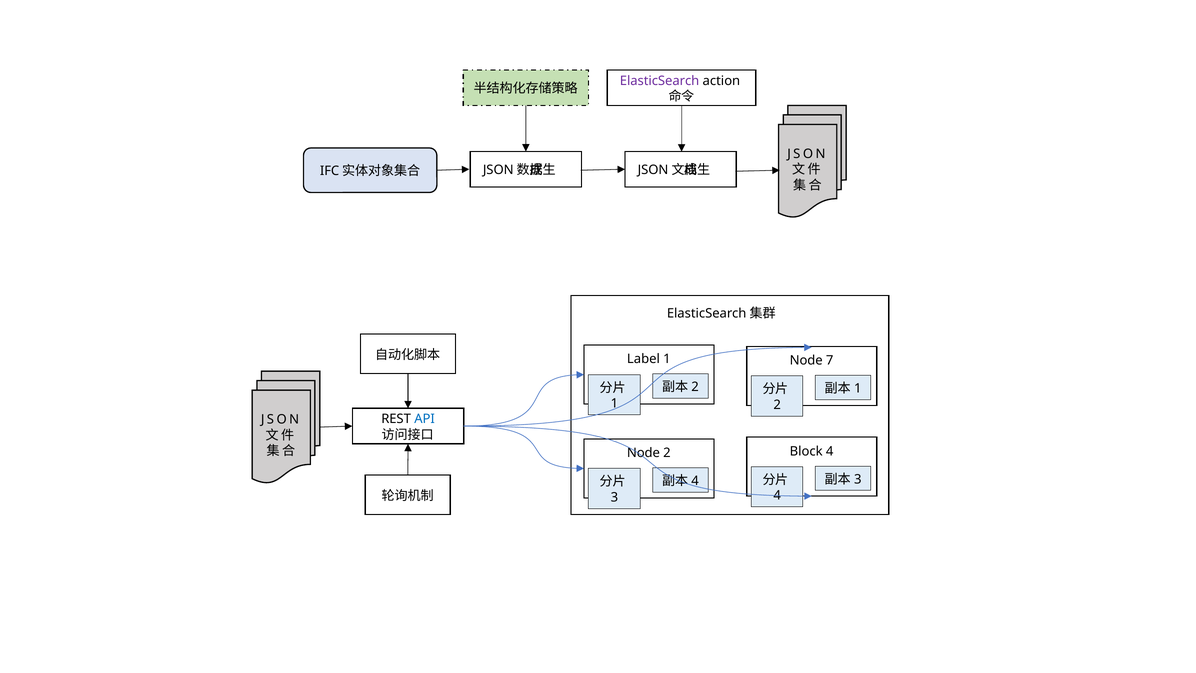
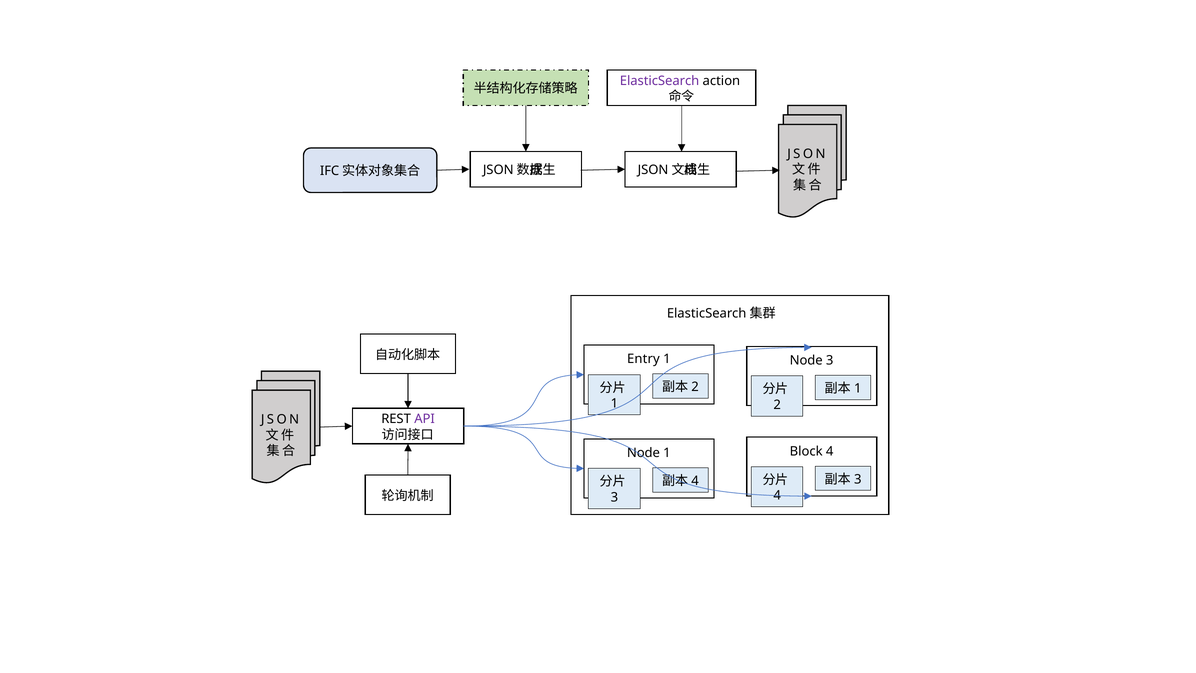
Label: Label -> Entry
Node 7: 7 -> 3
API colour: blue -> purple
Node 2: 2 -> 1
